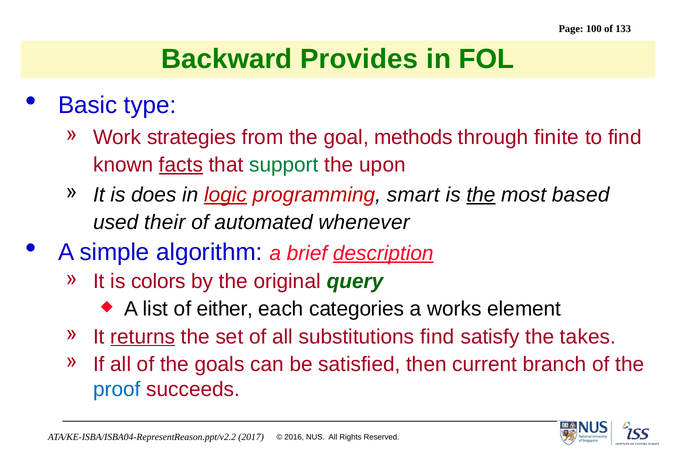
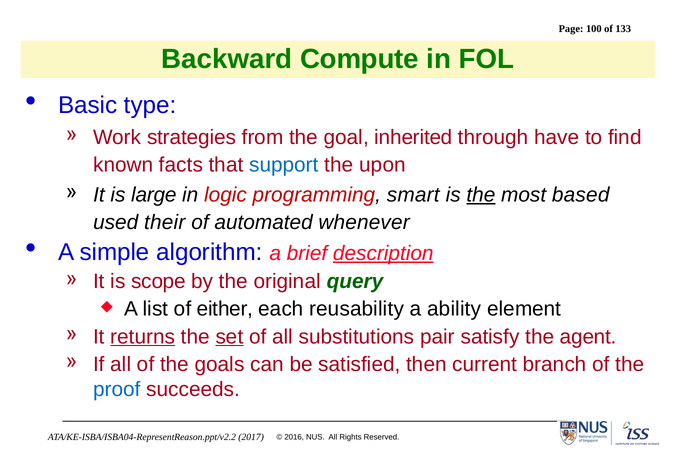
Provides: Provides -> Compute
methods: methods -> inherited
finite: finite -> have
facts underline: present -> none
support colour: green -> blue
does: does -> large
logic underline: present -> none
colors: colors -> scope
categories: categories -> reusability
works: works -> ability
set underline: none -> present
substitutions find: find -> pair
takes: takes -> agent
